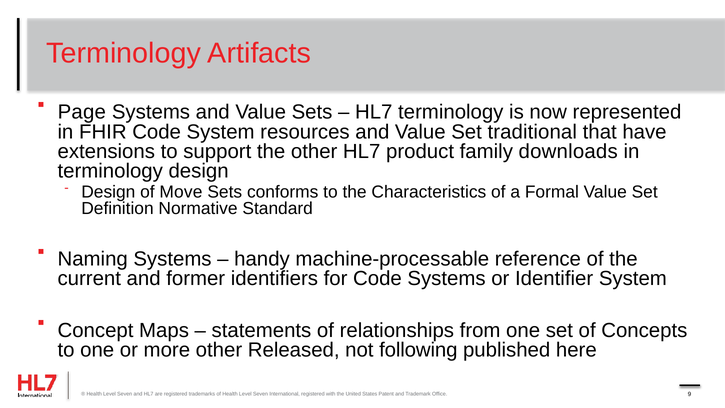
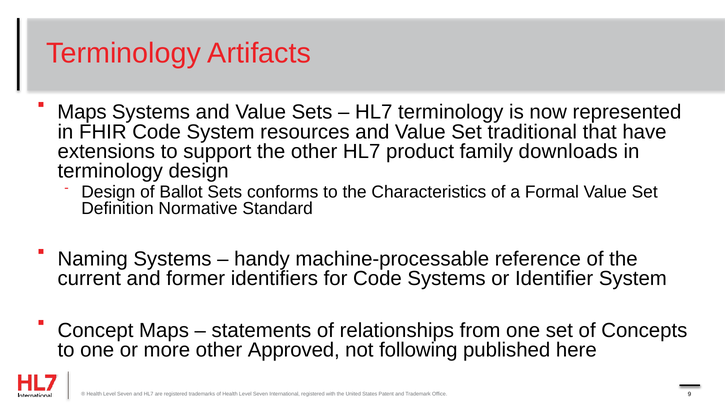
Page at (82, 112): Page -> Maps
Move: Move -> Ballot
Released: Released -> Approved
